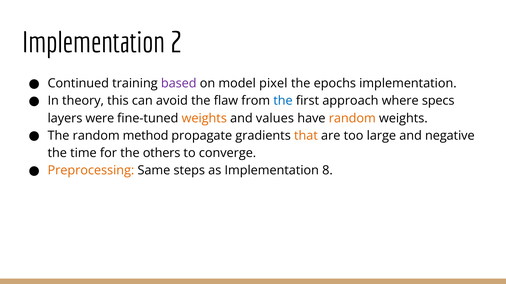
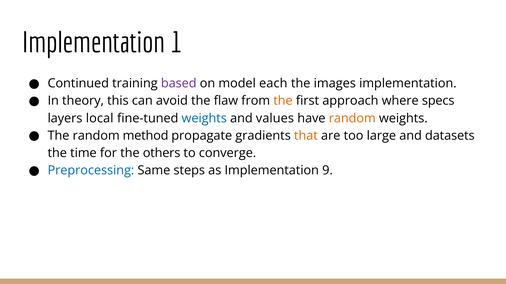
2: 2 -> 1
pixel: pixel -> each
epochs: epochs -> images
the at (283, 101) colour: blue -> orange
were: were -> local
weights at (204, 119) colour: orange -> blue
negative: negative -> datasets
Preprocessing colour: orange -> blue
8: 8 -> 9
